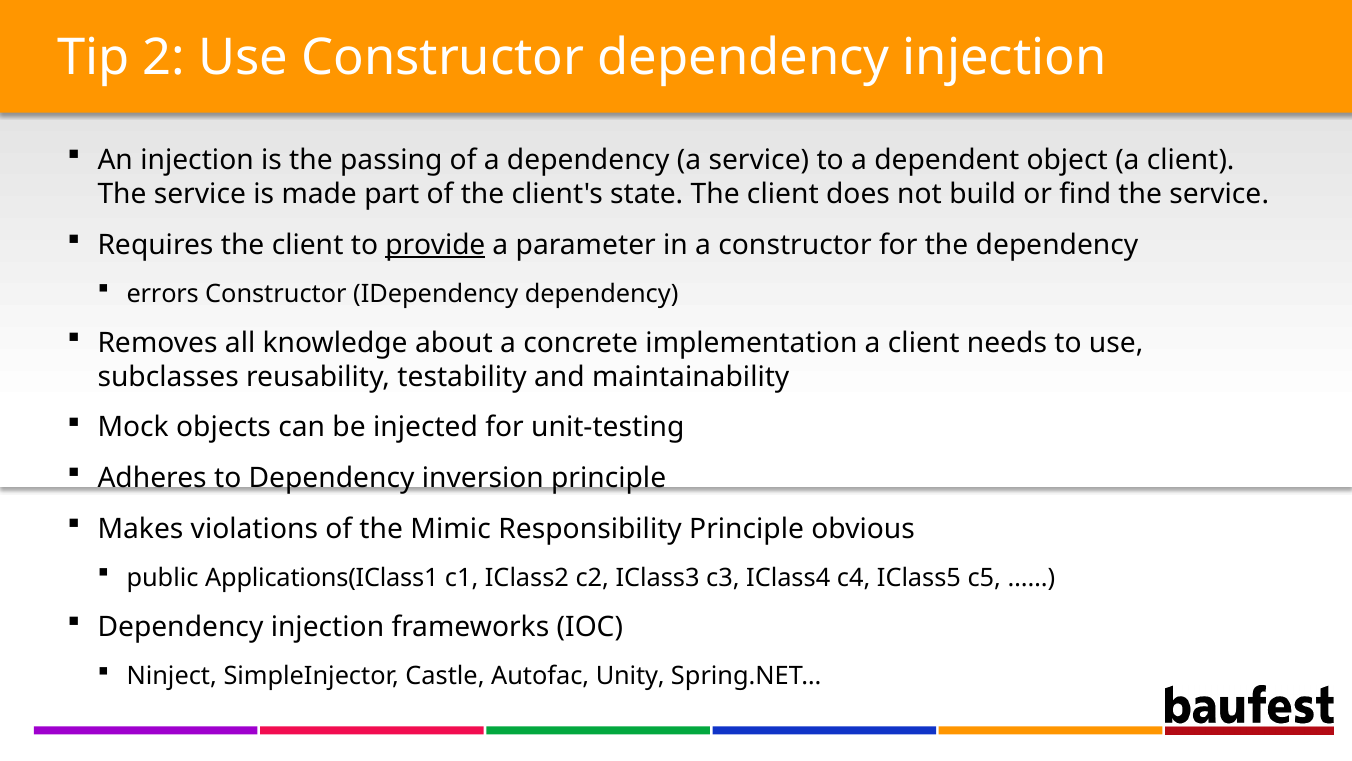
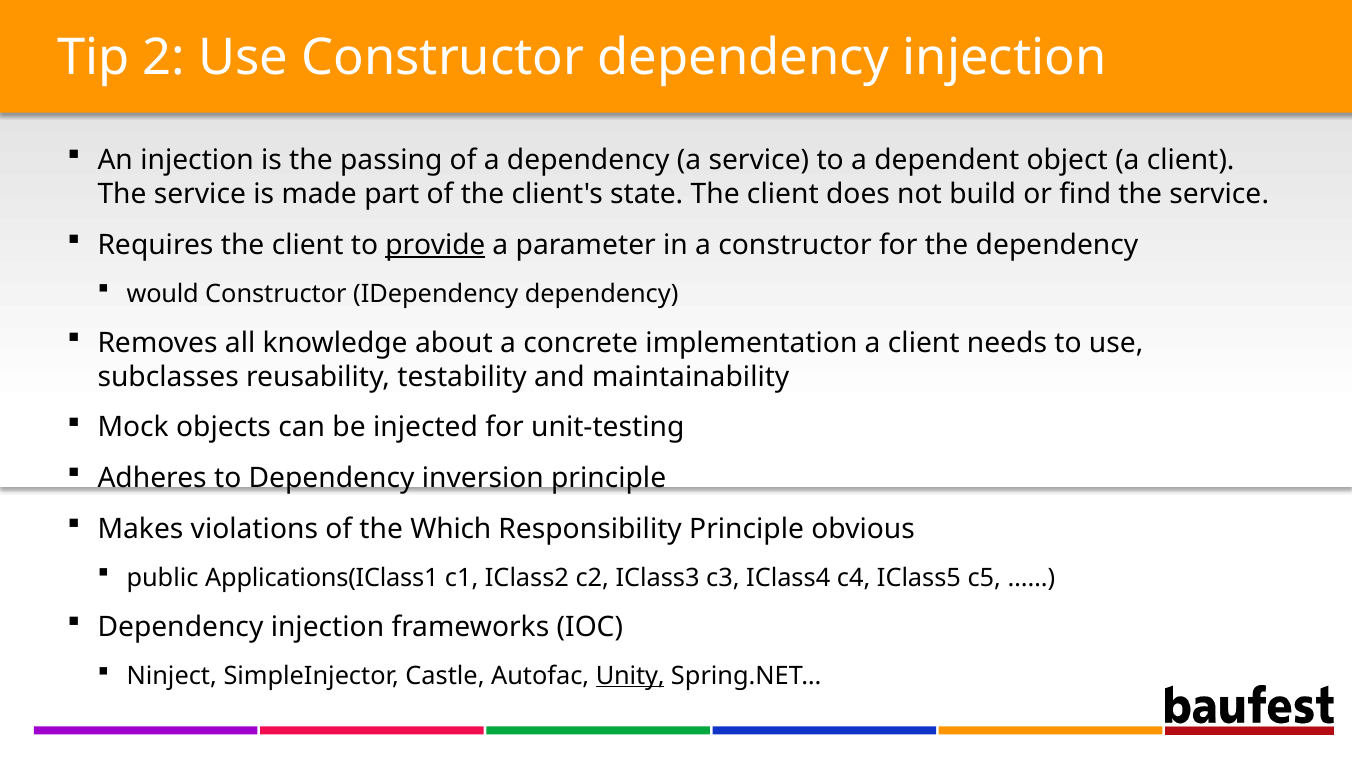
errors: errors -> would
Mimic: Mimic -> Which
Unity underline: none -> present
